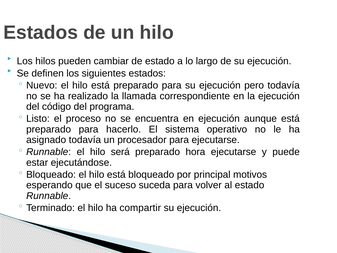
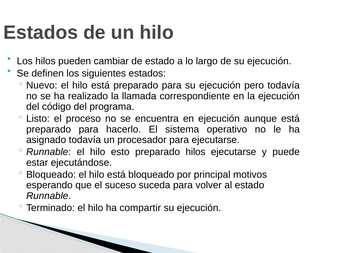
será: será -> esto
preparado hora: hora -> hilos
